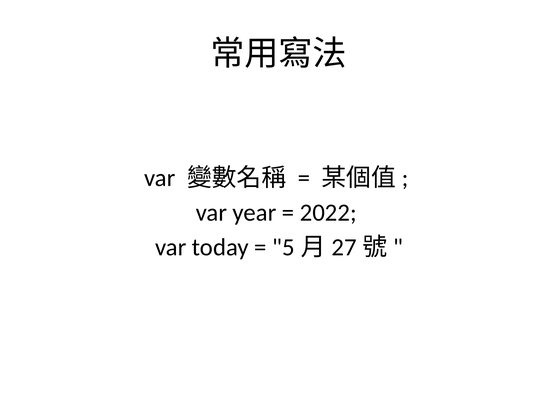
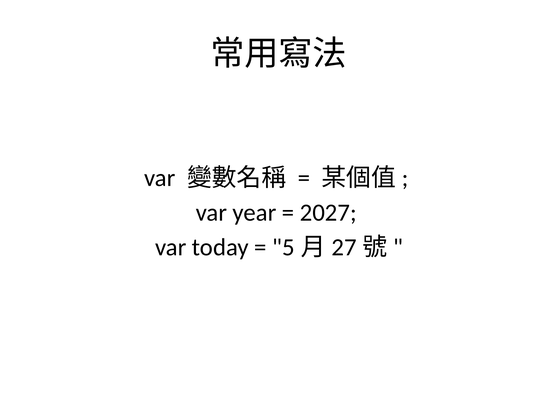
2022: 2022 -> 2027
